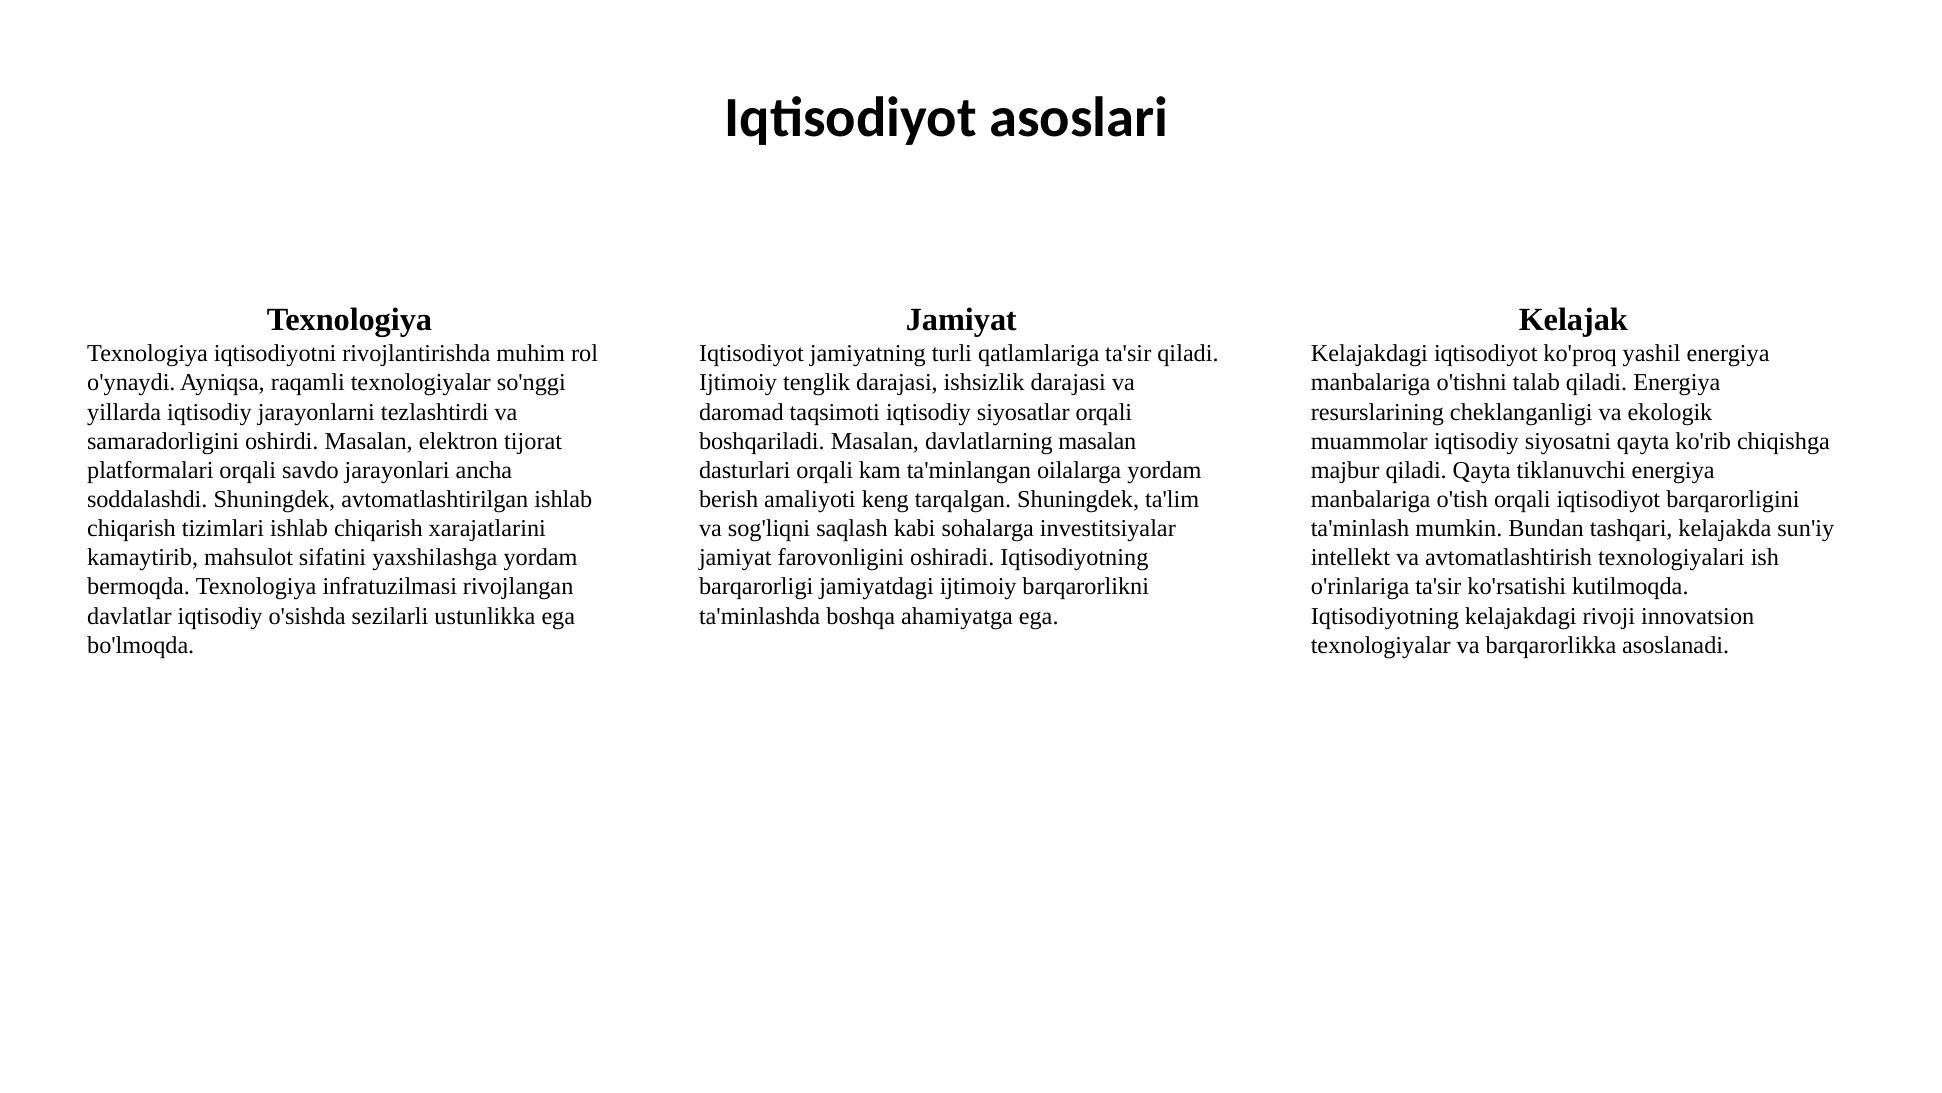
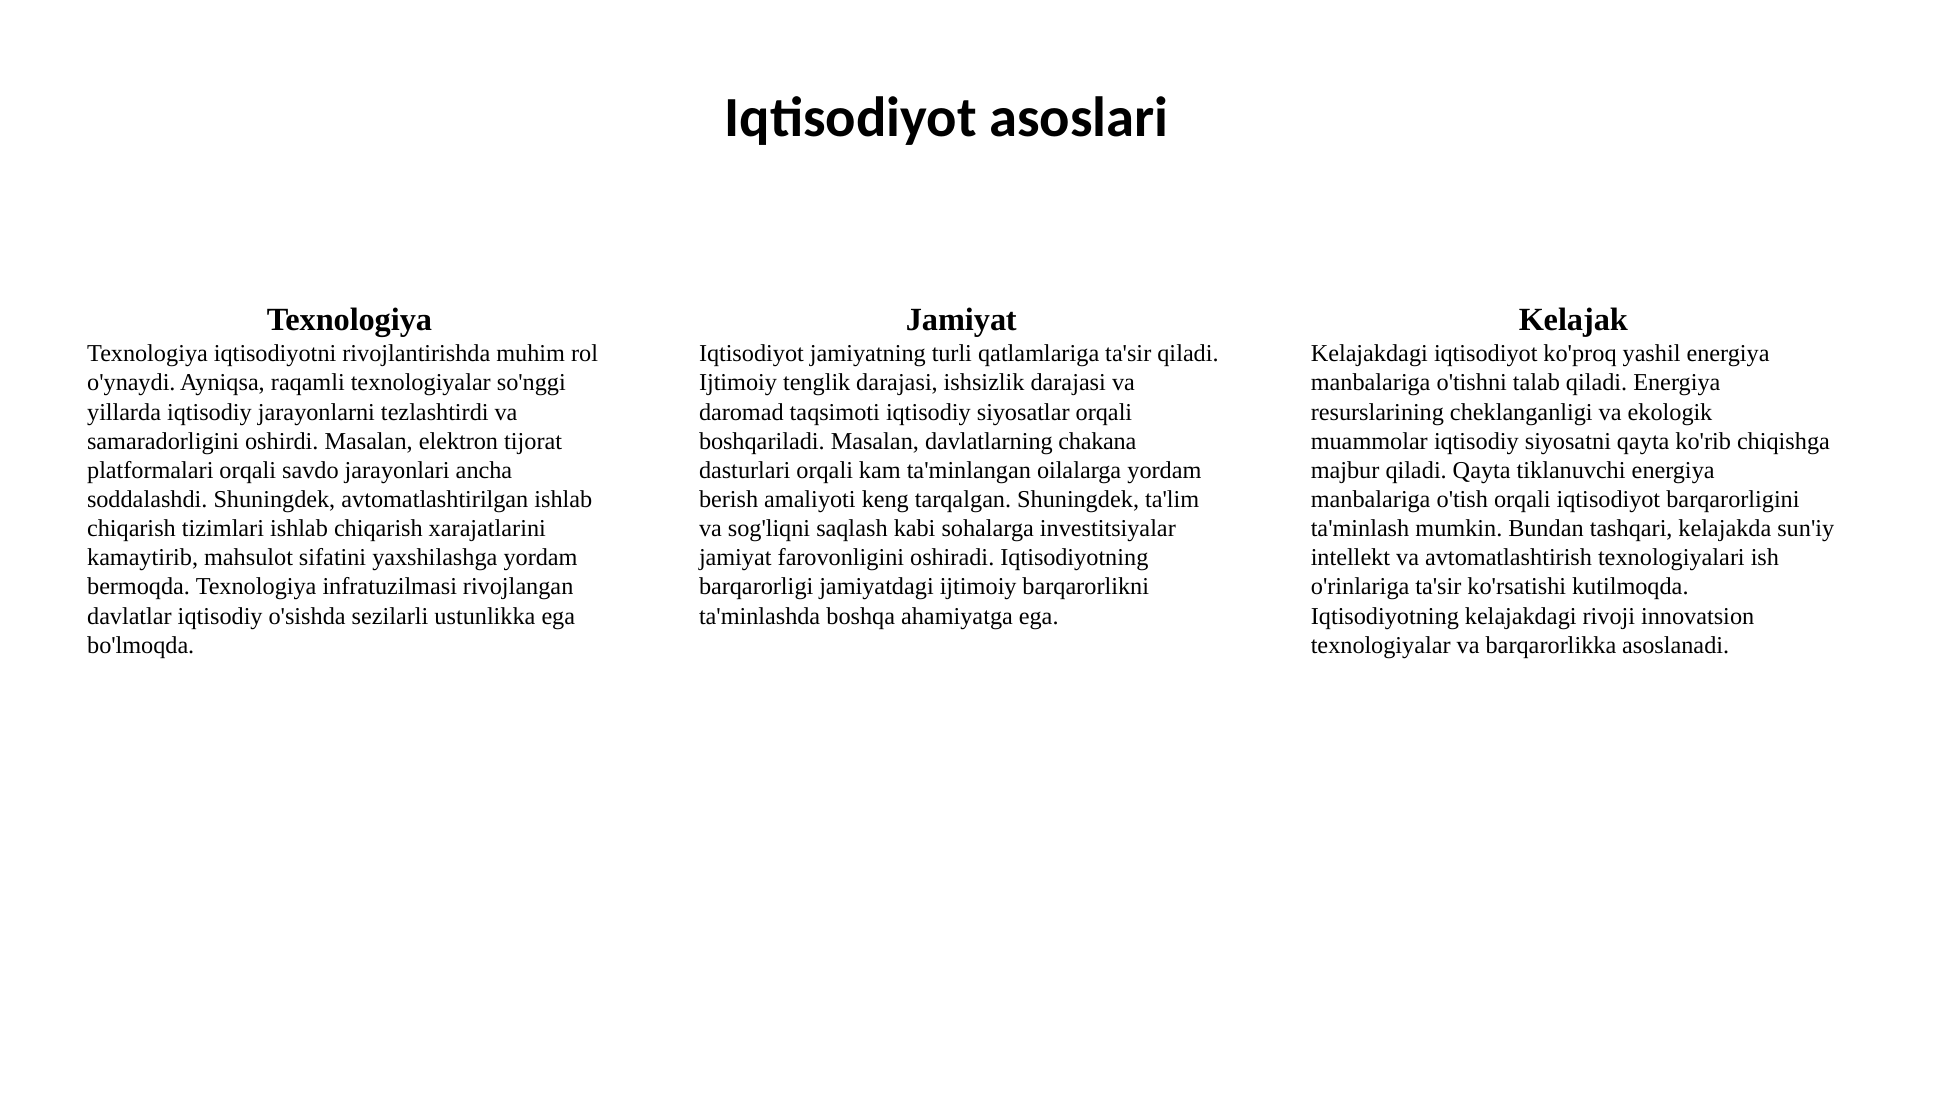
davlatlarning masalan: masalan -> chakana
